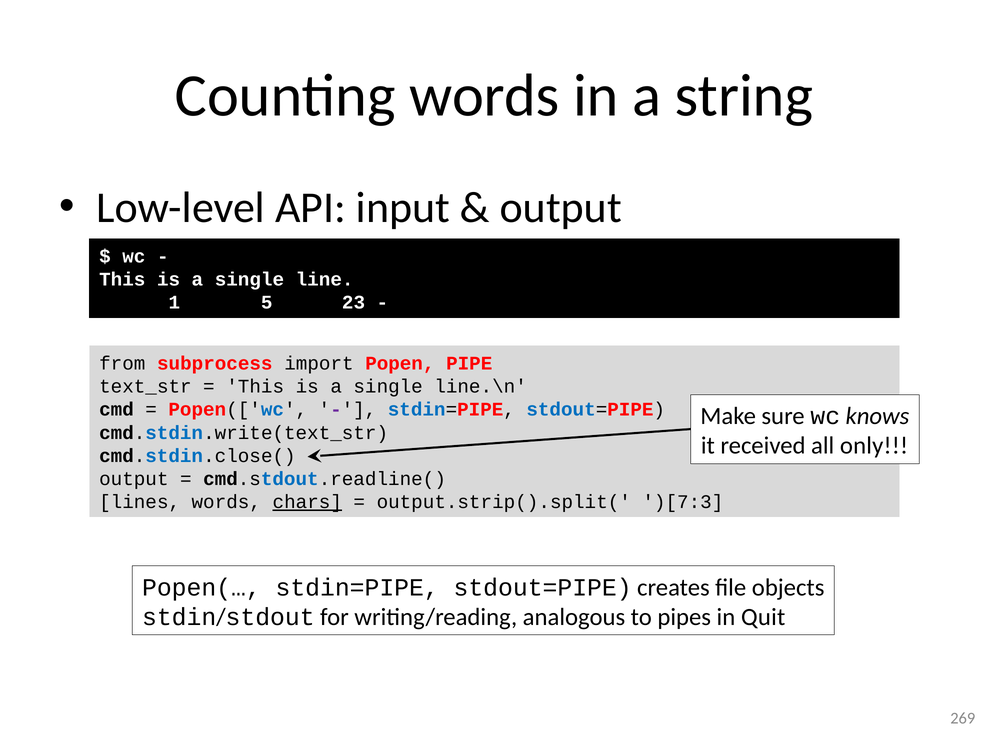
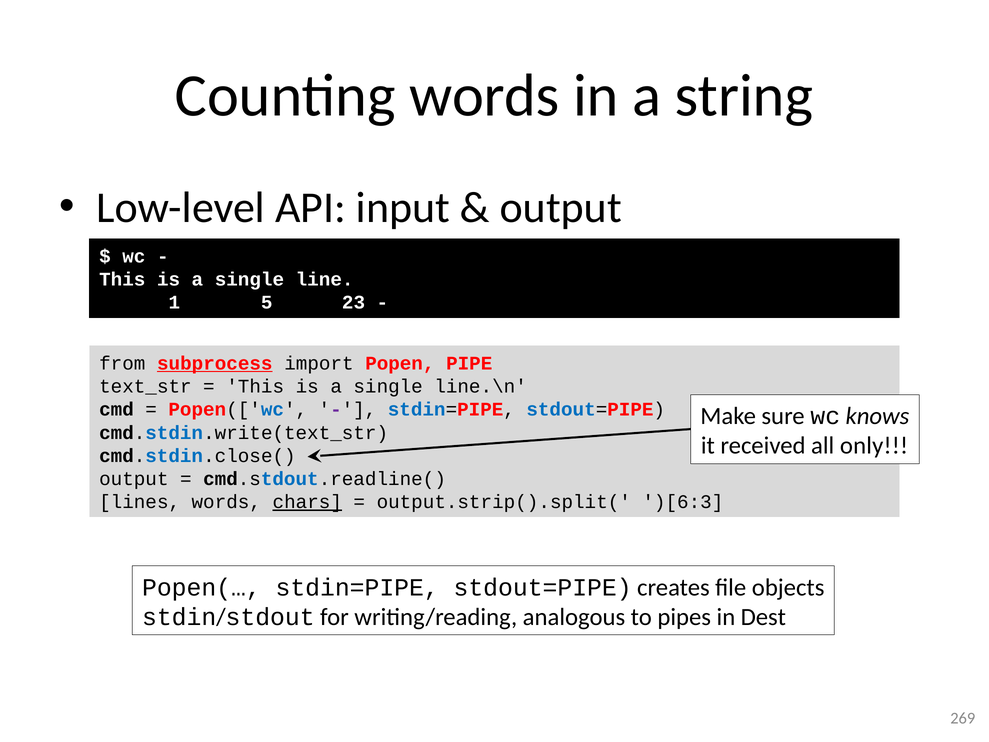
subprocess underline: none -> present
)[7:3: )[7:3 -> )[6:3
Quit: Quit -> Dest
